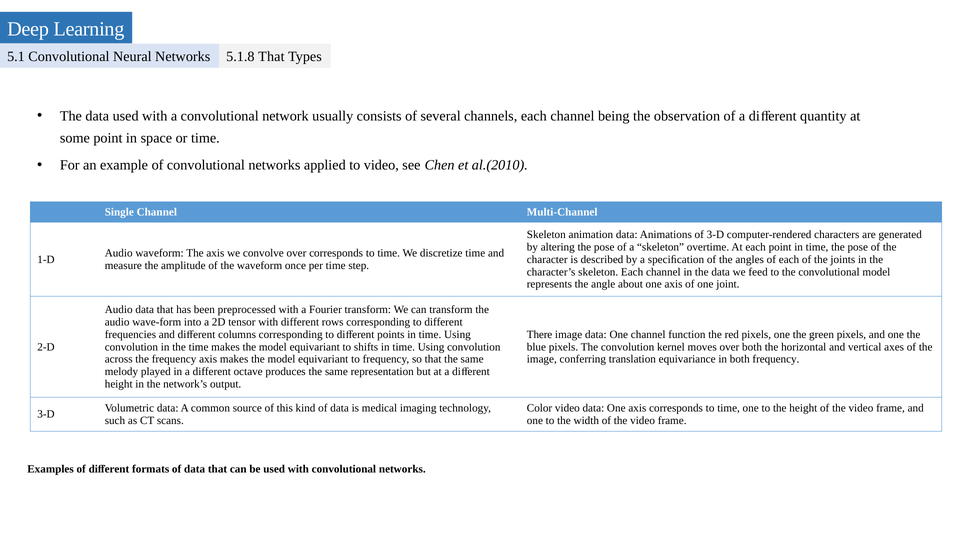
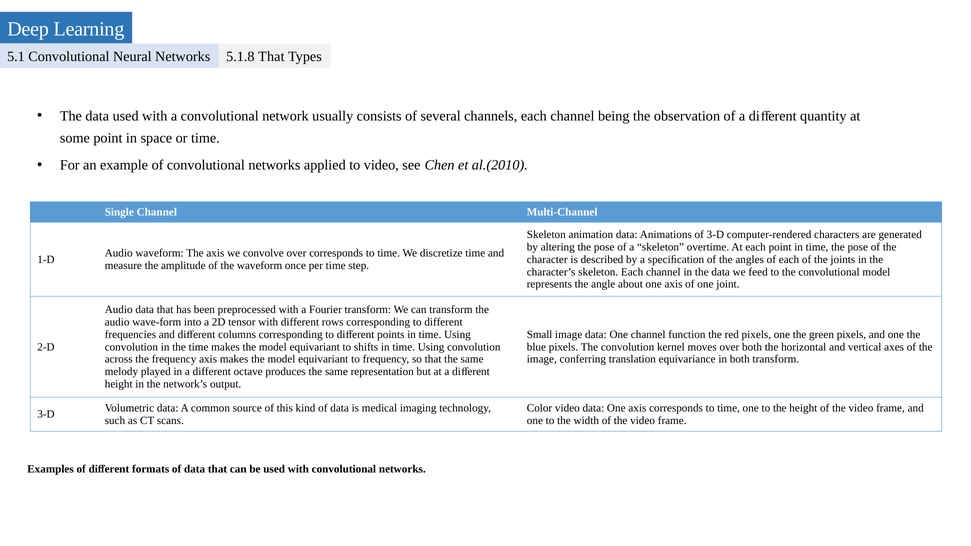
There: There -> Small
both frequency: frequency -> transform
